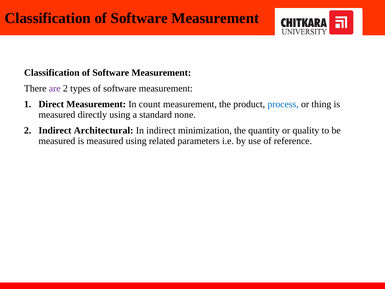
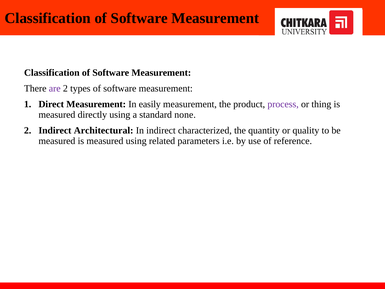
count: count -> easily
process colour: blue -> purple
minimization: minimization -> characterized
